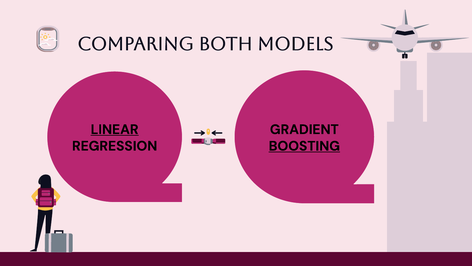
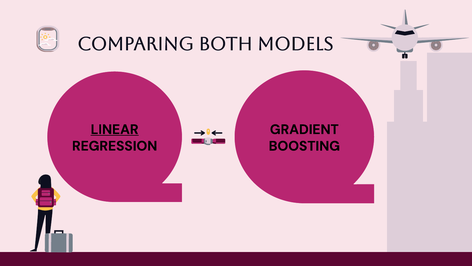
BOOSTING underline: present -> none
